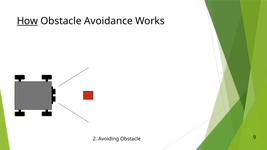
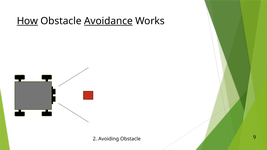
Avoidance underline: none -> present
